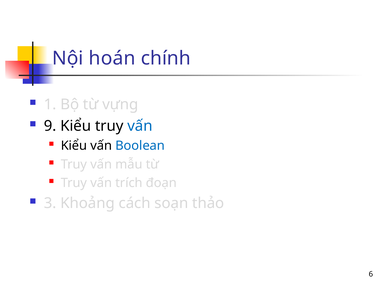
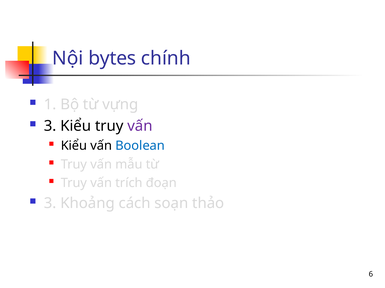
hoán: hoán -> bytes
9 at (50, 126): 9 -> 3
vấn at (140, 126) colour: blue -> purple
